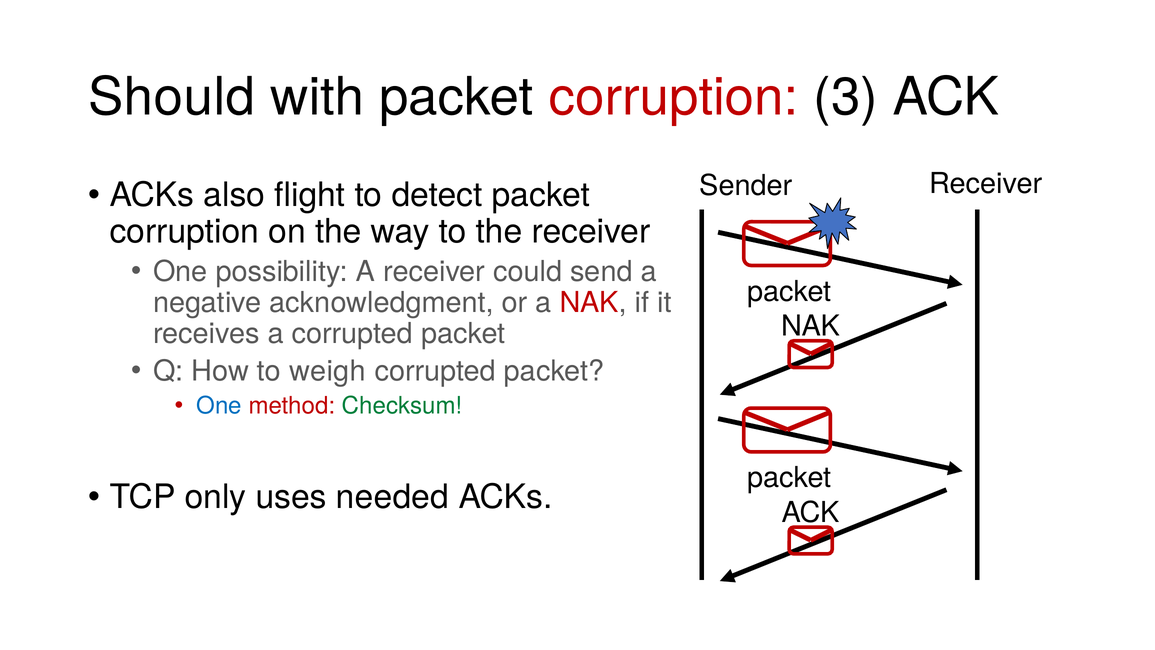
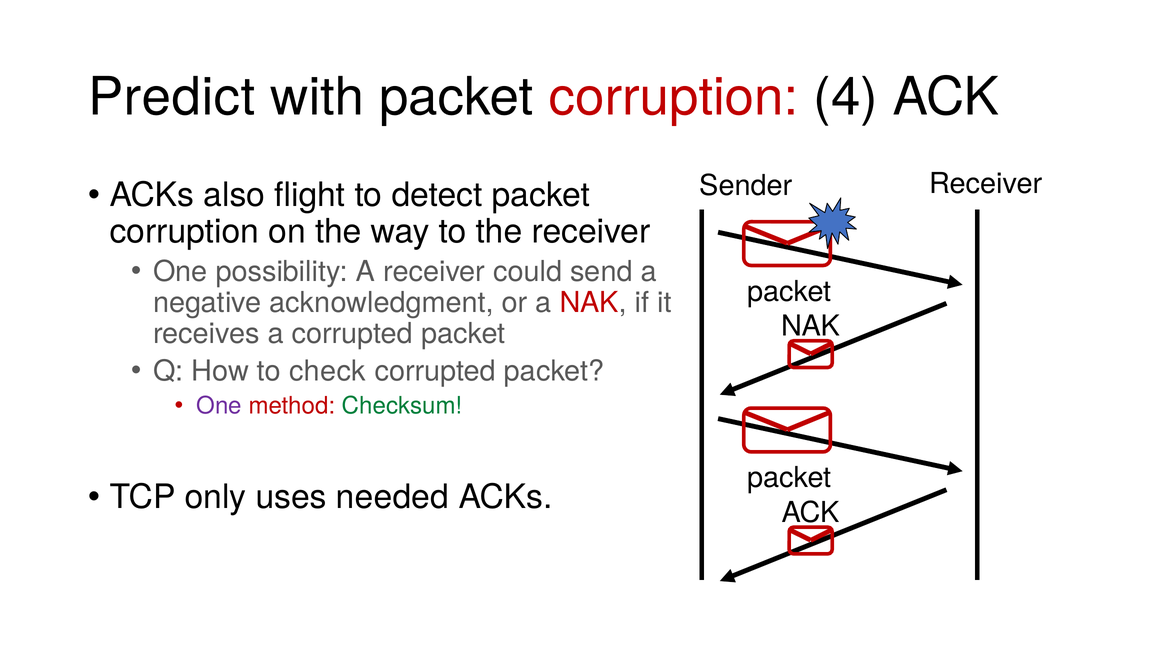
Should: Should -> Predict
3: 3 -> 4
weigh: weigh -> check
One at (219, 405) colour: blue -> purple
